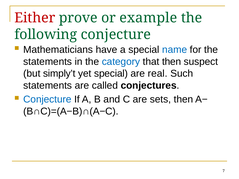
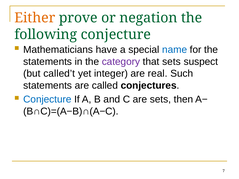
Either colour: red -> orange
example: example -> negation
category colour: blue -> purple
that then: then -> sets
simply’t: simply’t -> called’t
yet special: special -> integer
